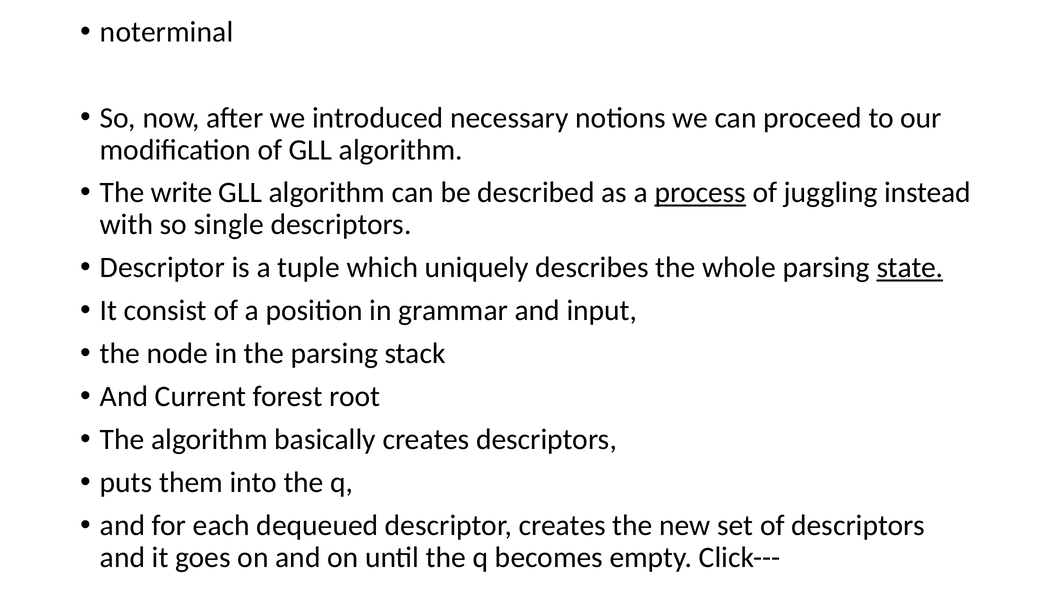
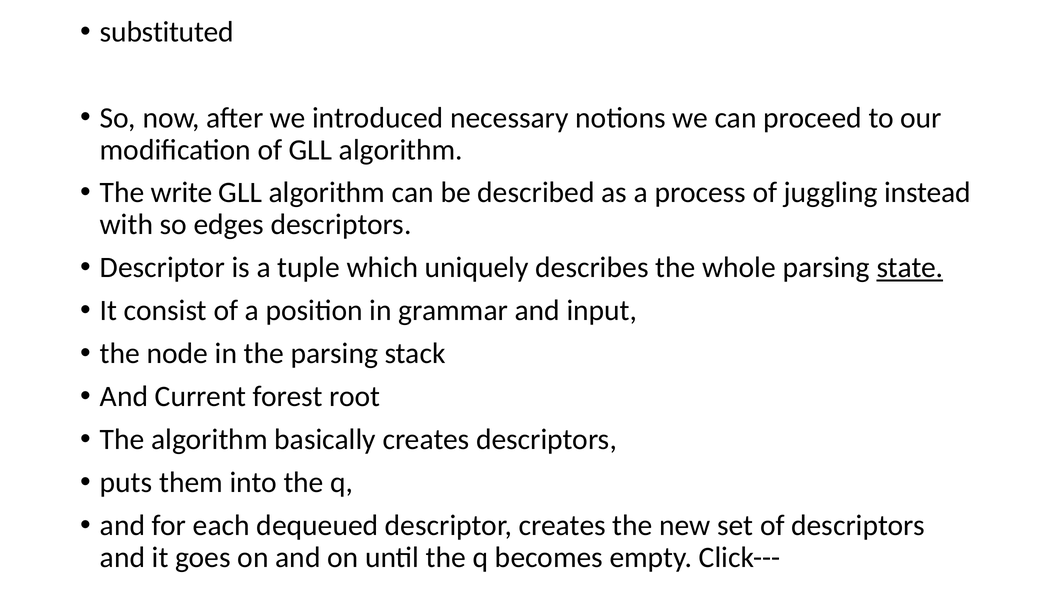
noterminal: noterminal -> substituted
process underline: present -> none
single: single -> edges
